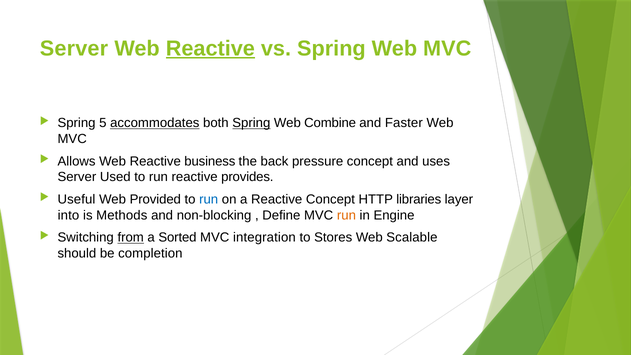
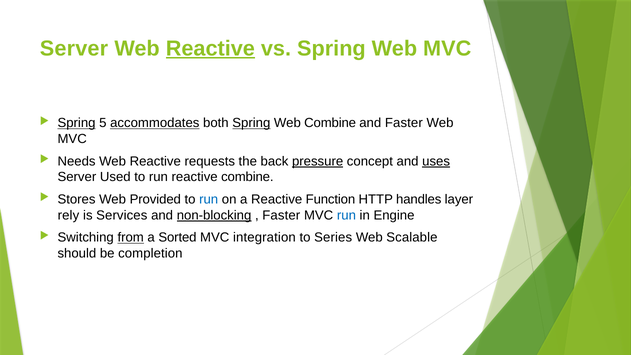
Spring at (77, 123) underline: none -> present
Allows: Allows -> Needs
business: business -> requests
pressure underline: none -> present
uses underline: none -> present
reactive provides: provides -> combine
Useful: Useful -> Stores
Reactive Concept: Concept -> Function
libraries: libraries -> handles
into: into -> rely
Methods: Methods -> Services
non-blocking underline: none -> present
Define at (281, 215): Define -> Faster
run at (346, 215) colour: orange -> blue
Stores: Stores -> Series
